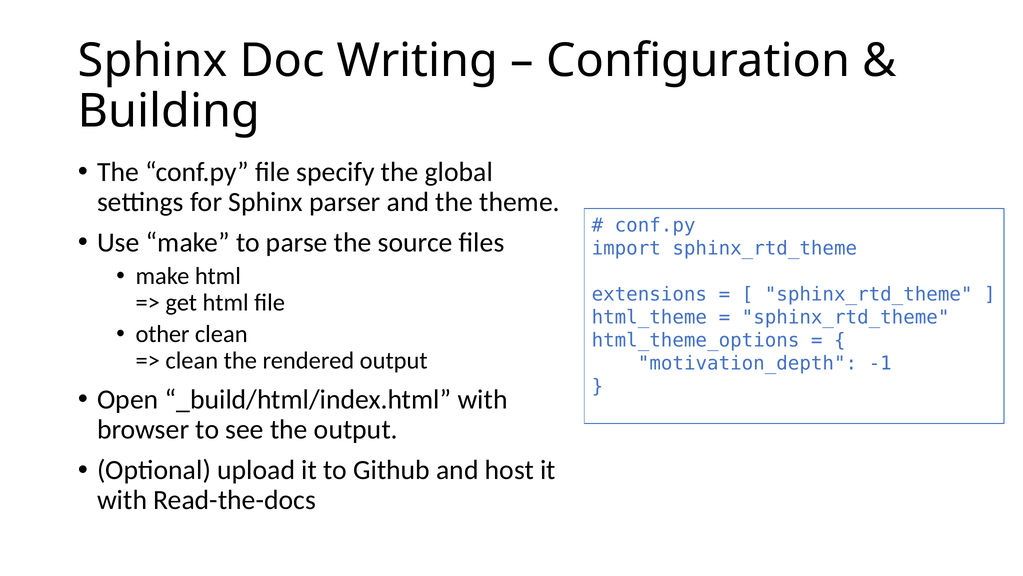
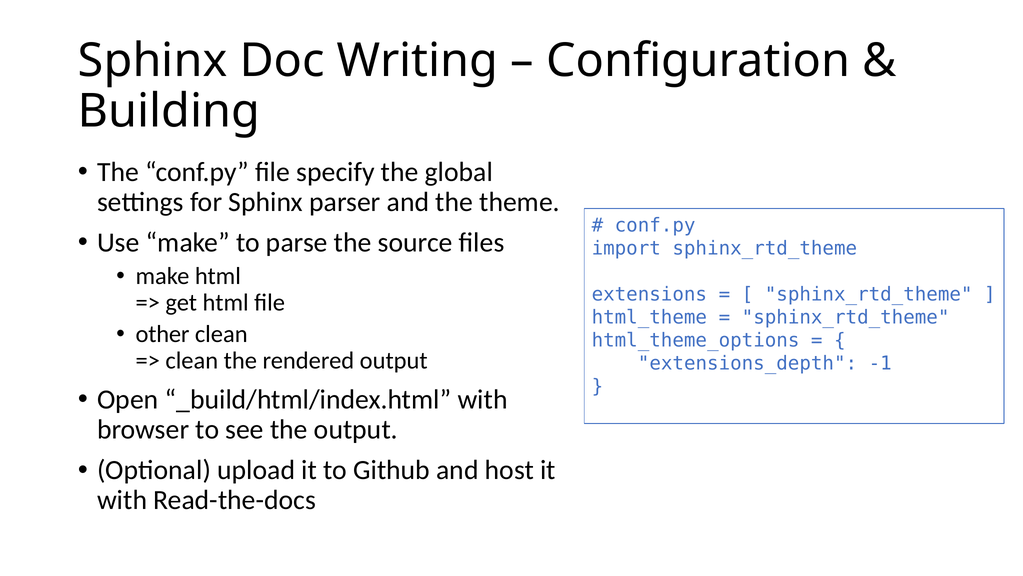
motivation_depth: motivation_depth -> extensions_depth
